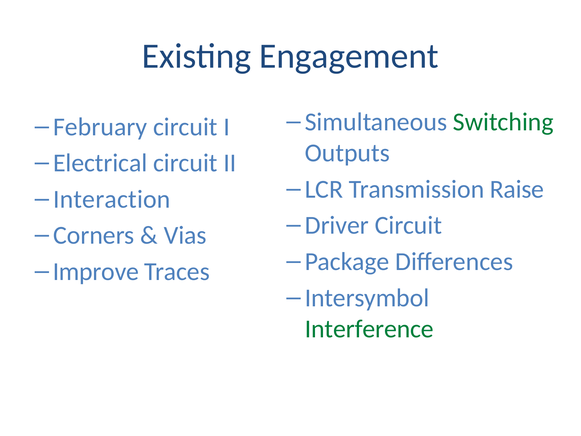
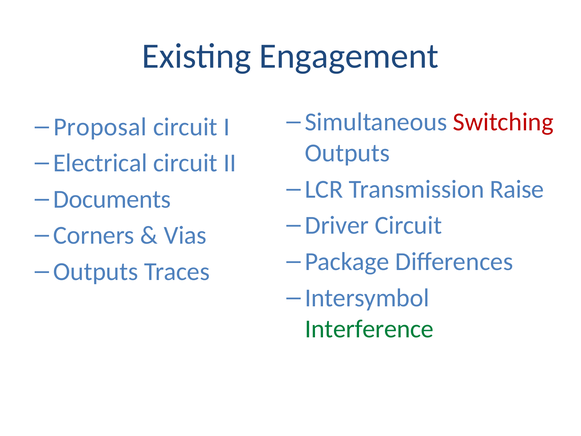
Switching colour: green -> red
February: February -> Proposal
Interaction: Interaction -> Documents
Improve at (96, 272): Improve -> Outputs
